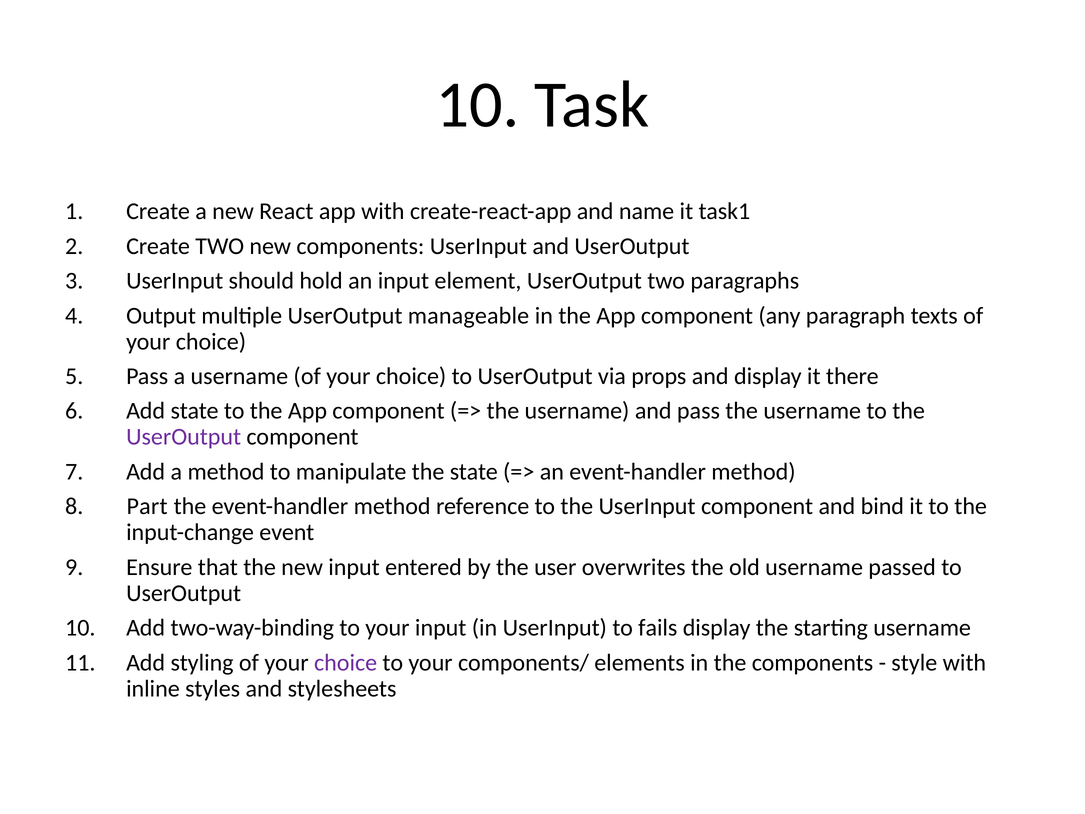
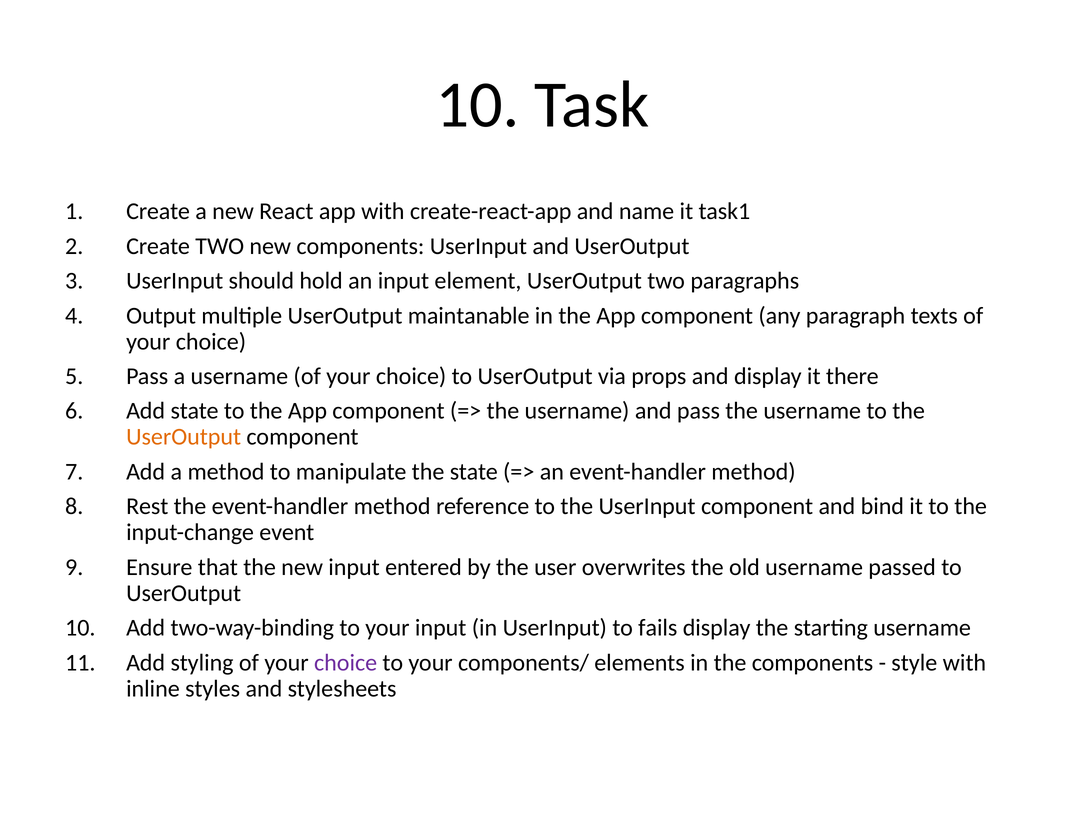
manageable: manageable -> maintanable
UserOutput at (184, 437) colour: purple -> orange
Part: Part -> Rest
